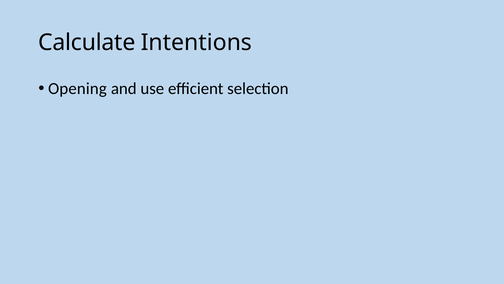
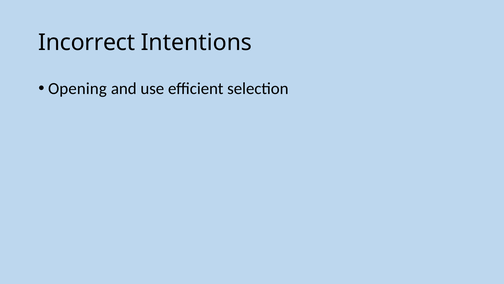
Calculate: Calculate -> Incorrect
